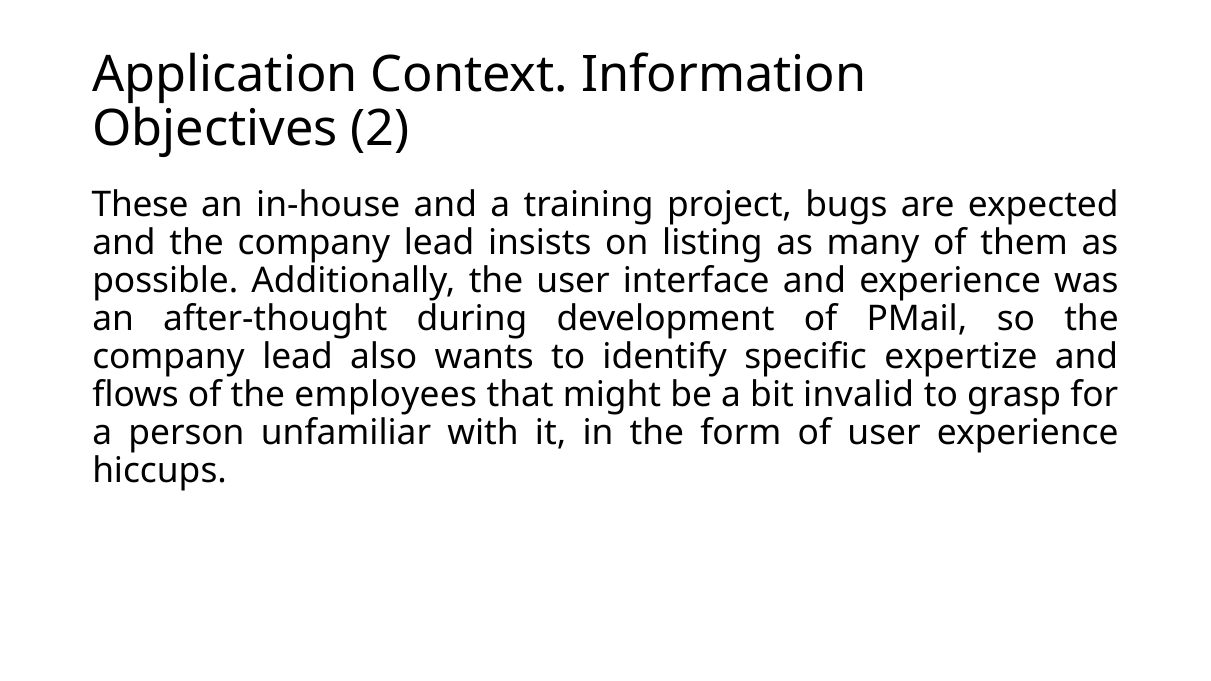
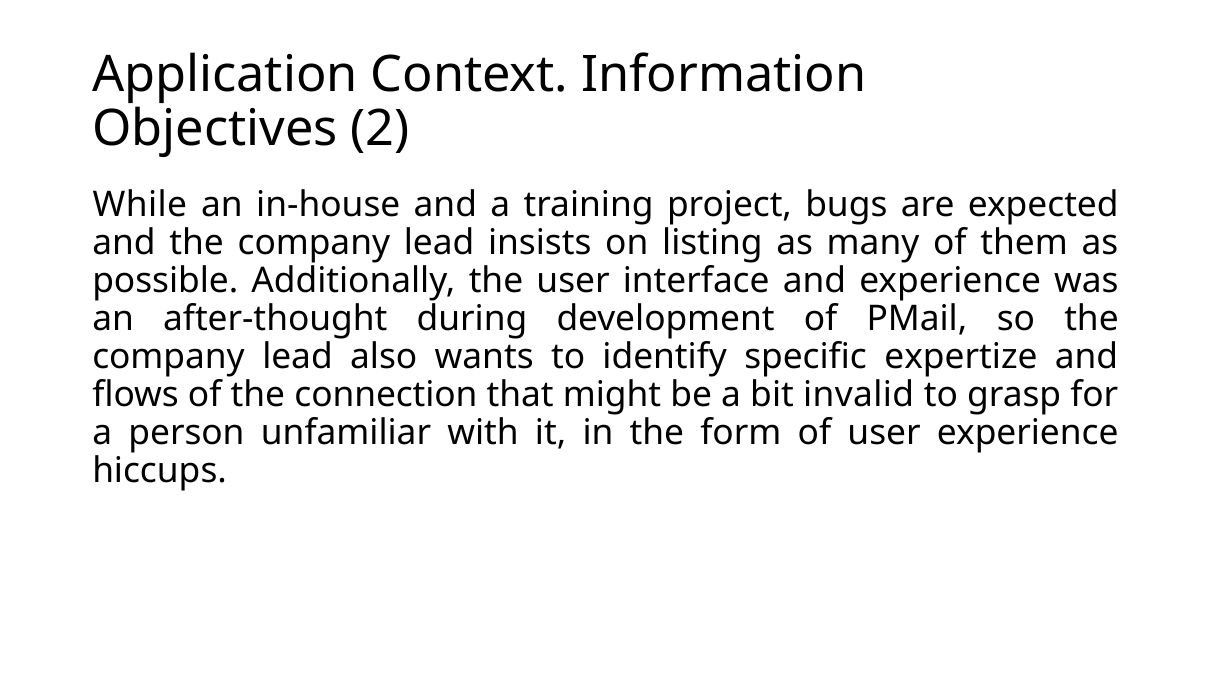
These: These -> While
employees: employees -> connection
